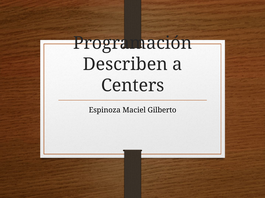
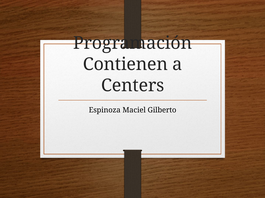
Describen: Describen -> Contienen
